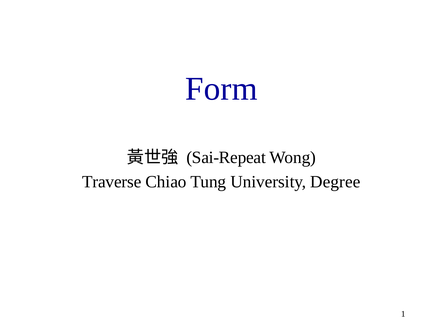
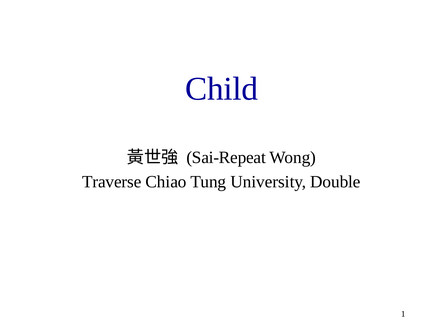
Form: Form -> Child
Degree: Degree -> Double
